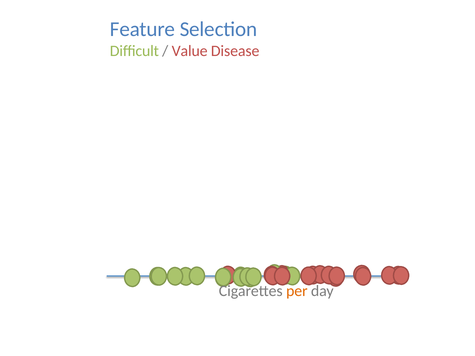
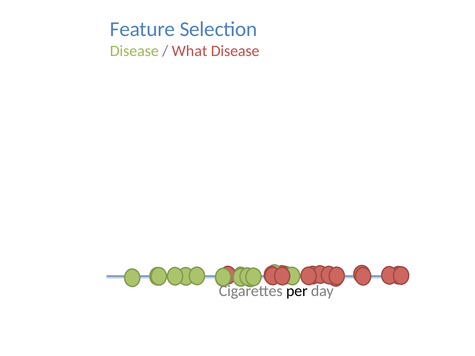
Diﬃcult at (134, 51): Diﬃcult -> Disease
Value: Value -> What
per colour: orange -> black
